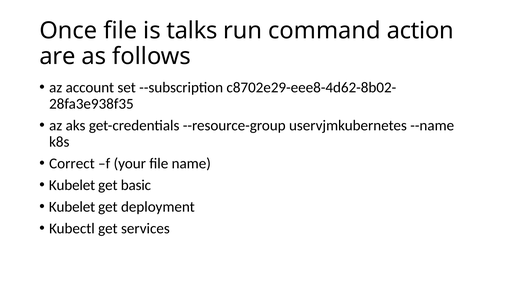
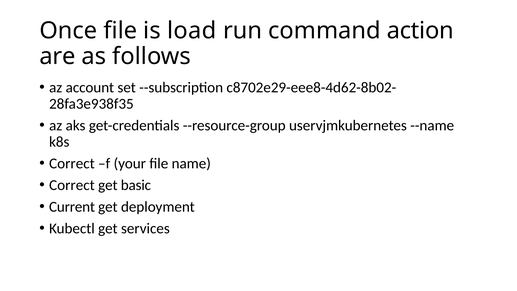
talks: talks -> load
Kubelet at (72, 185): Kubelet -> Correct
Kubelet at (72, 207): Kubelet -> Current
